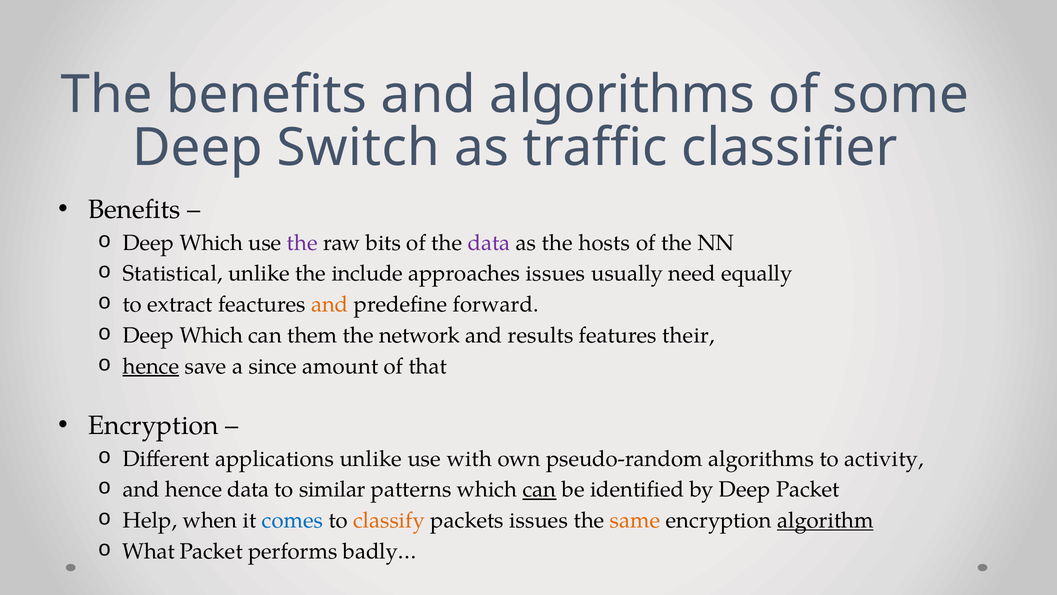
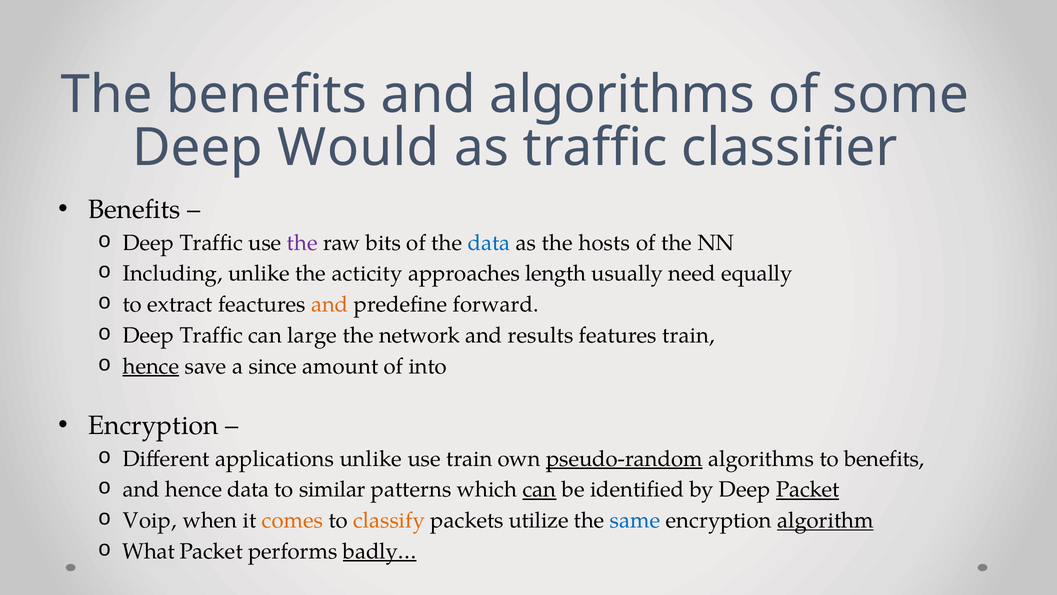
Switch: Switch -> Would
Which at (211, 243): Which -> Traffic
data at (489, 243) colour: purple -> blue
Statistical: Statistical -> Including
include: include -> acticity
approaches issues: issues -> length
Which at (211, 335): Which -> Traffic
them: them -> large
features their: their -> train
that: that -> into
use with: with -> train
pseudo-random underline: none -> present
to activity: activity -> benefits
Packet at (808, 489) underline: none -> present
Help: Help -> Voip
comes colour: blue -> orange
packets issues: issues -> utilize
same colour: orange -> blue
badly… underline: none -> present
